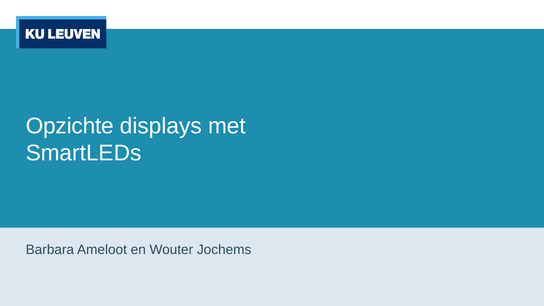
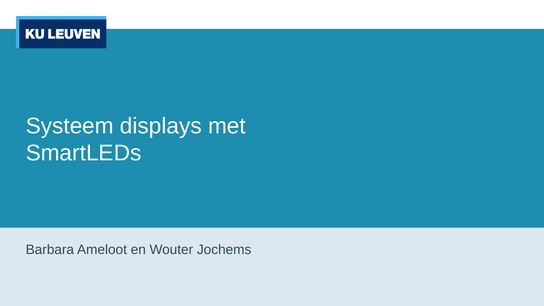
Opzichte: Opzichte -> Systeem
